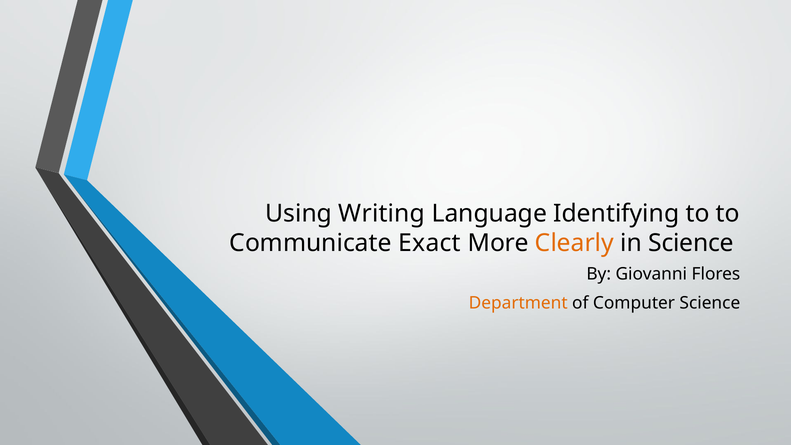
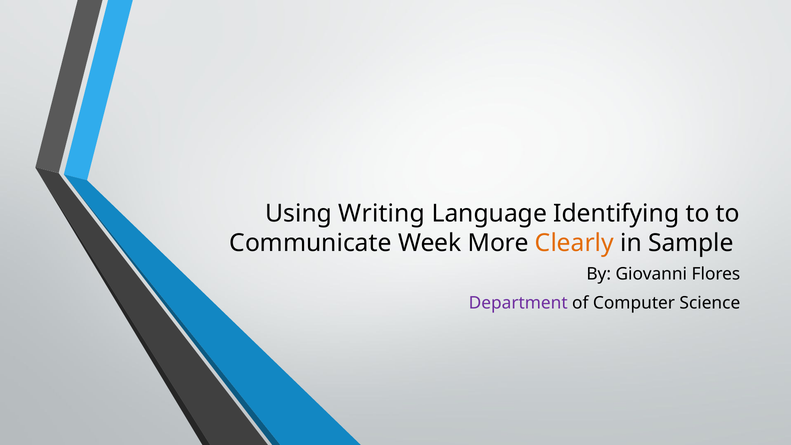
Exact: Exact -> Week
in Science: Science -> Sample
Department colour: orange -> purple
